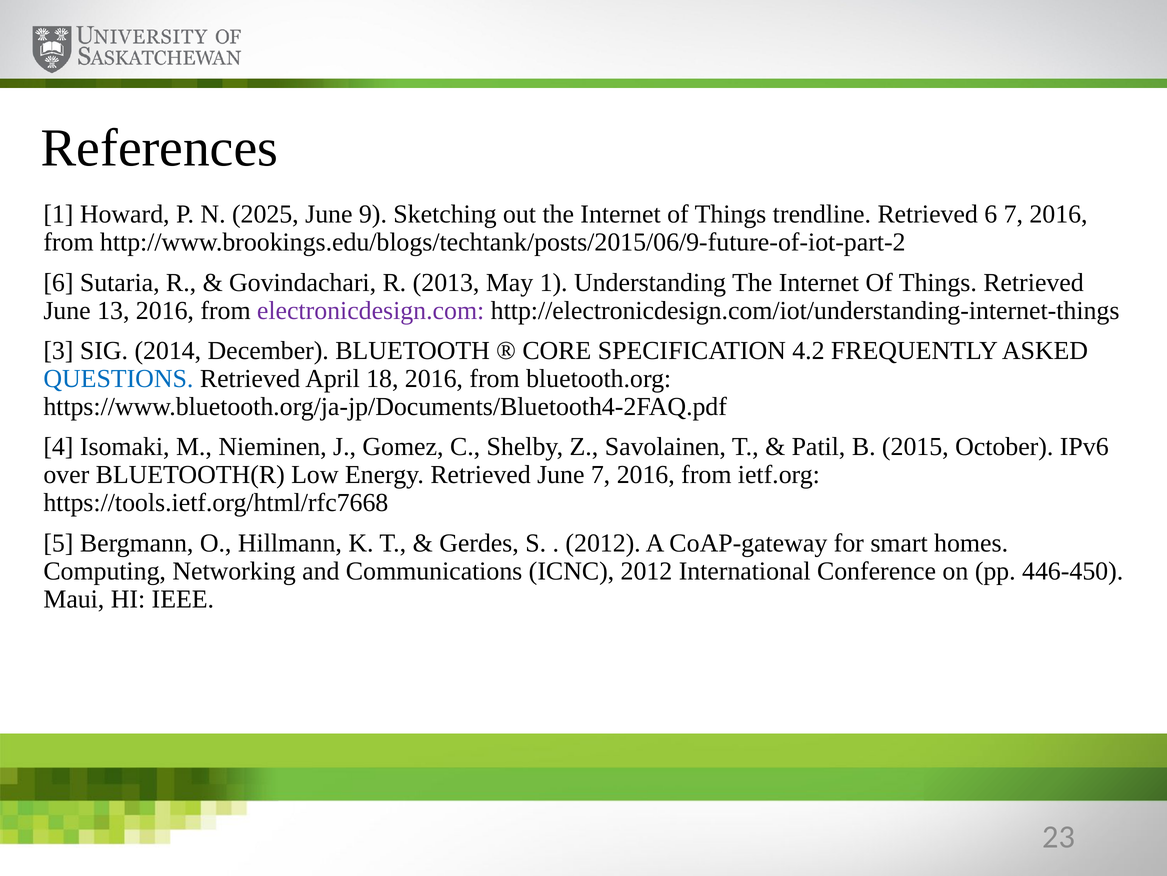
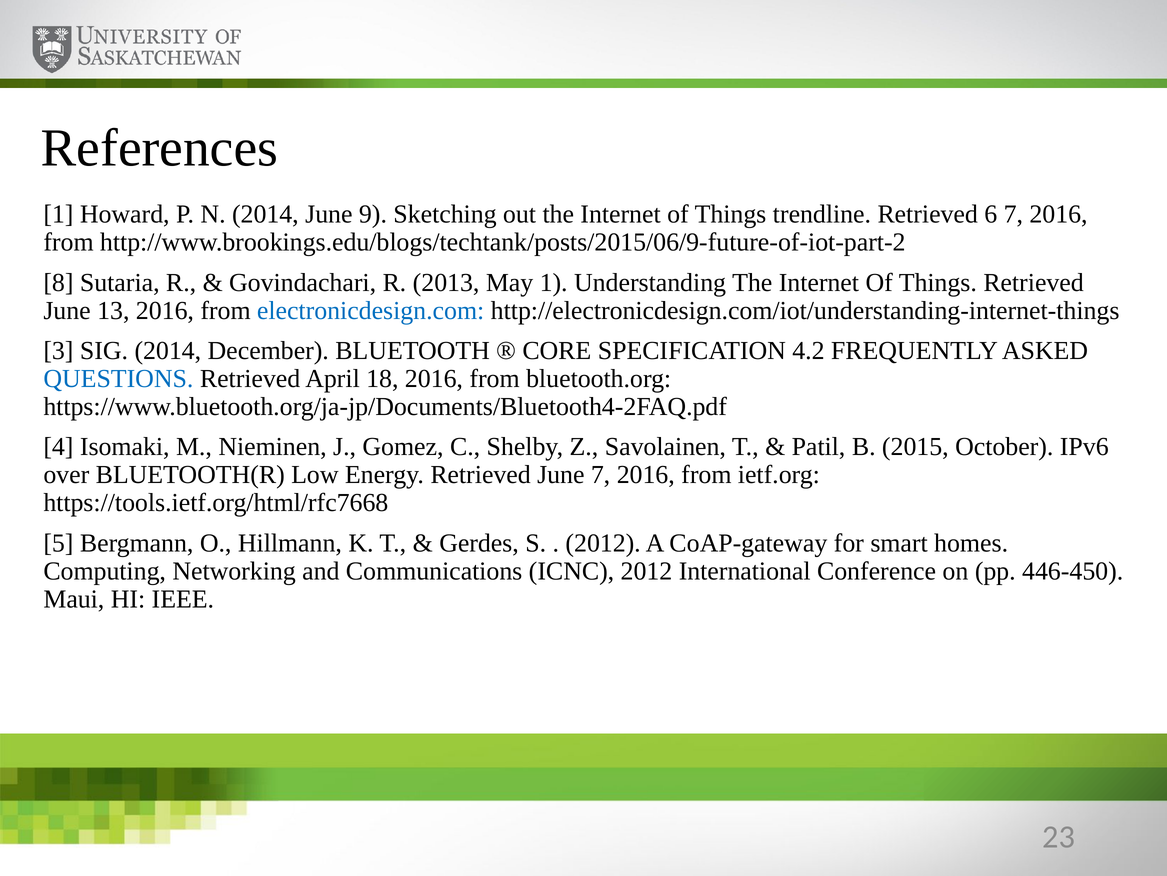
N 2025: 2025 -> 2014
6 at (58, 282): 6 -> 8
electronicdesign.com colour: purple -> blue
